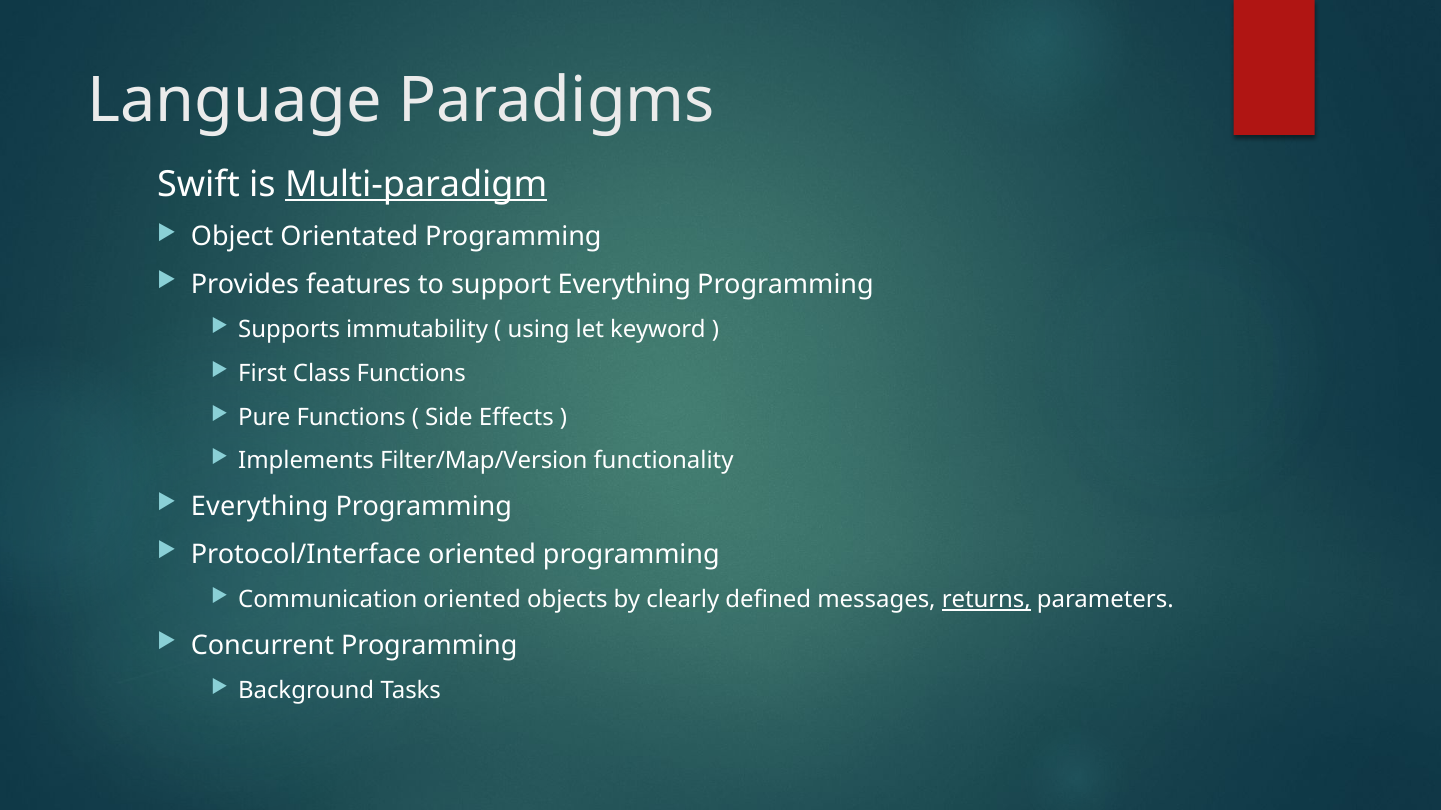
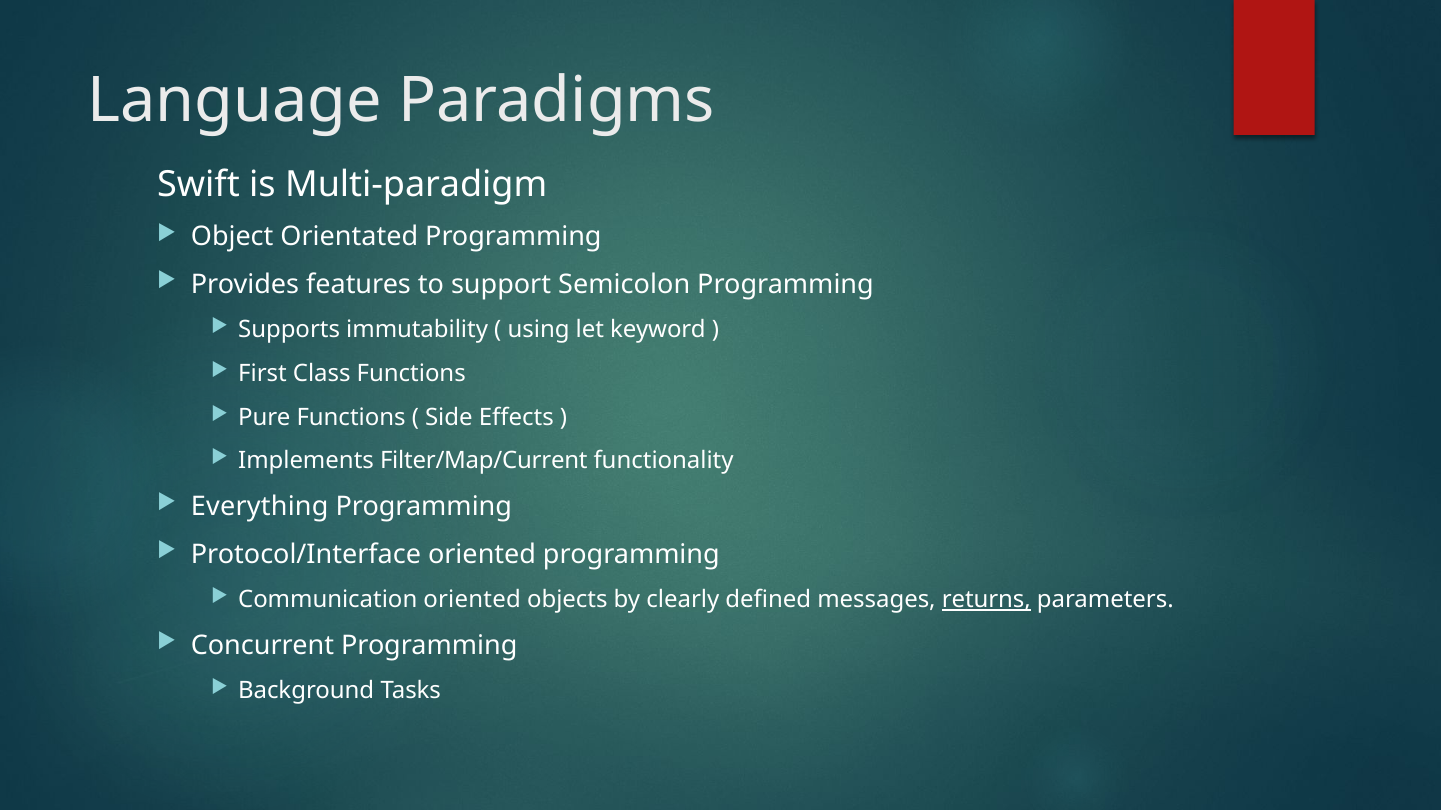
Multi-paradigm underline: present -> none
support Everything: Everything -> Semicolon
Filter/Map/Version: Filter/Map/Version -> Filter/Map/Current
